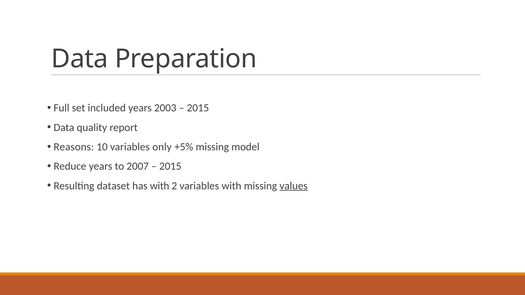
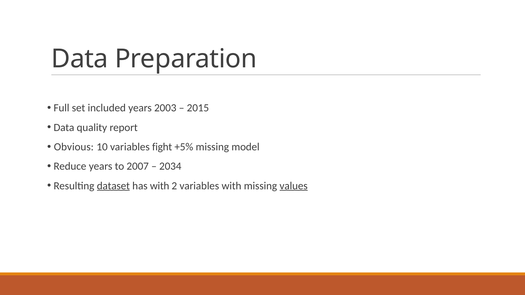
Reasons: Reasons -> Obvious
only: only -> fight
2015 at (170, 166): 2015 -> 2034
dataset underline: none -> present
